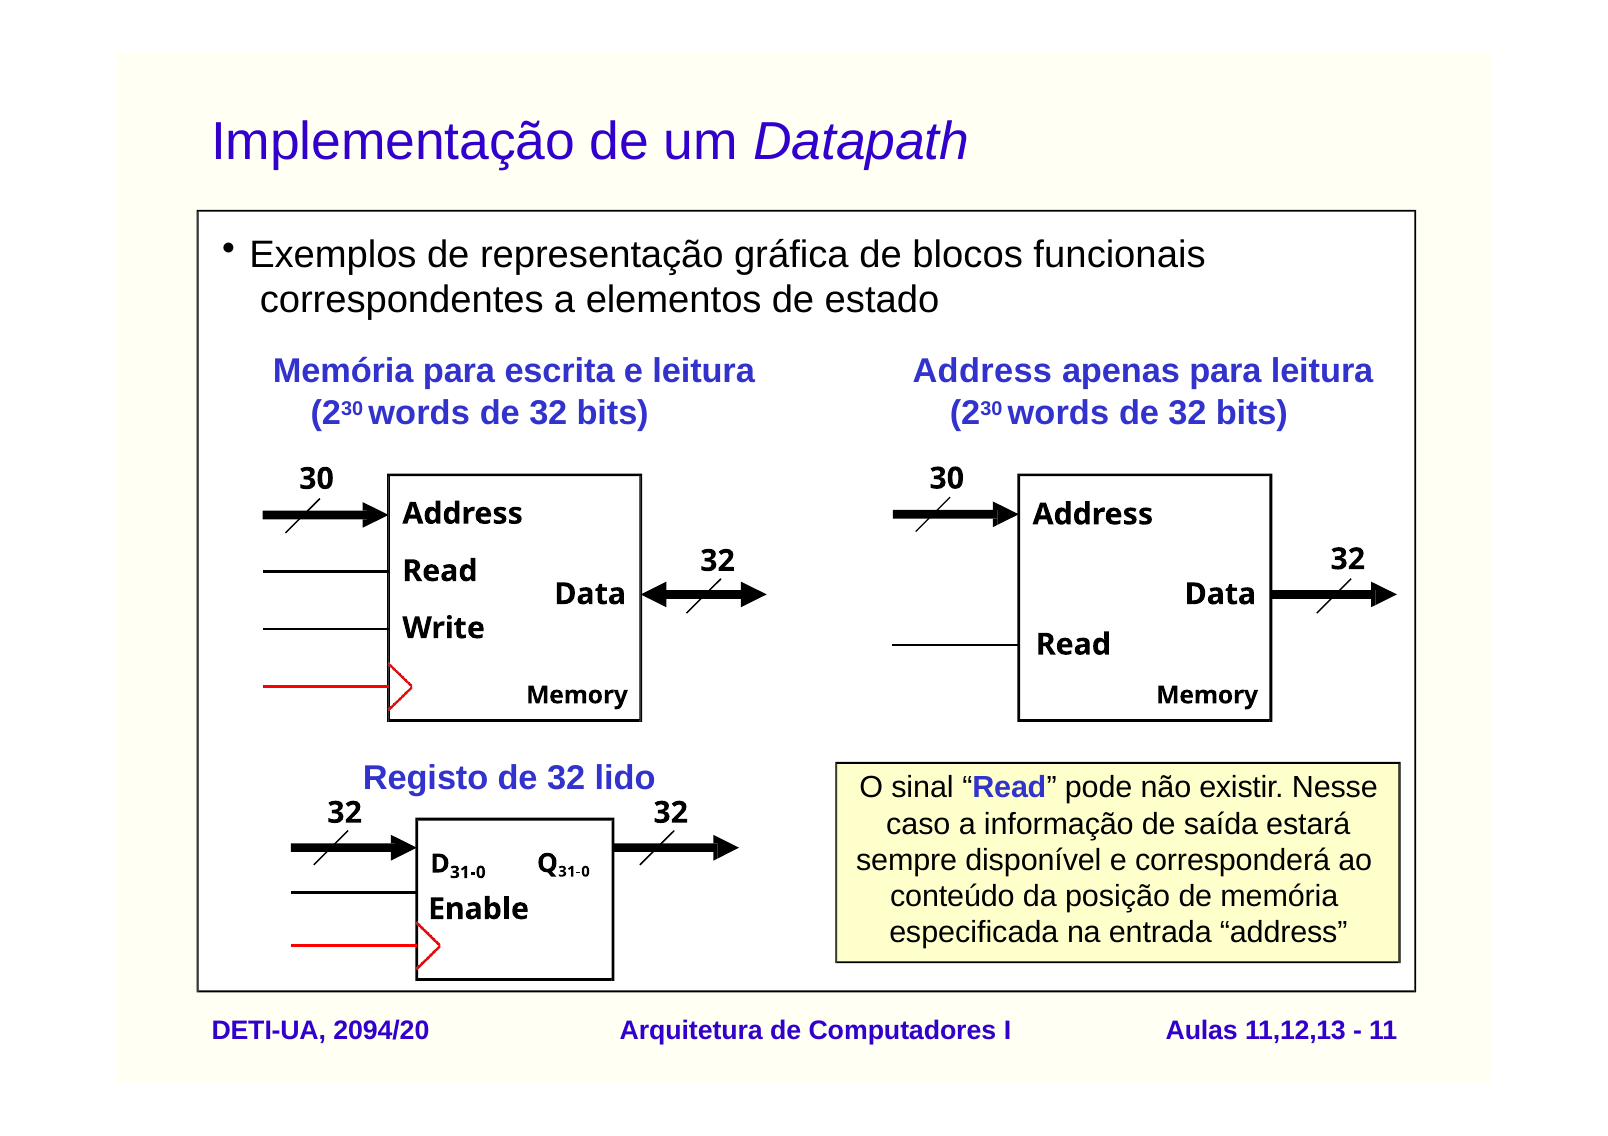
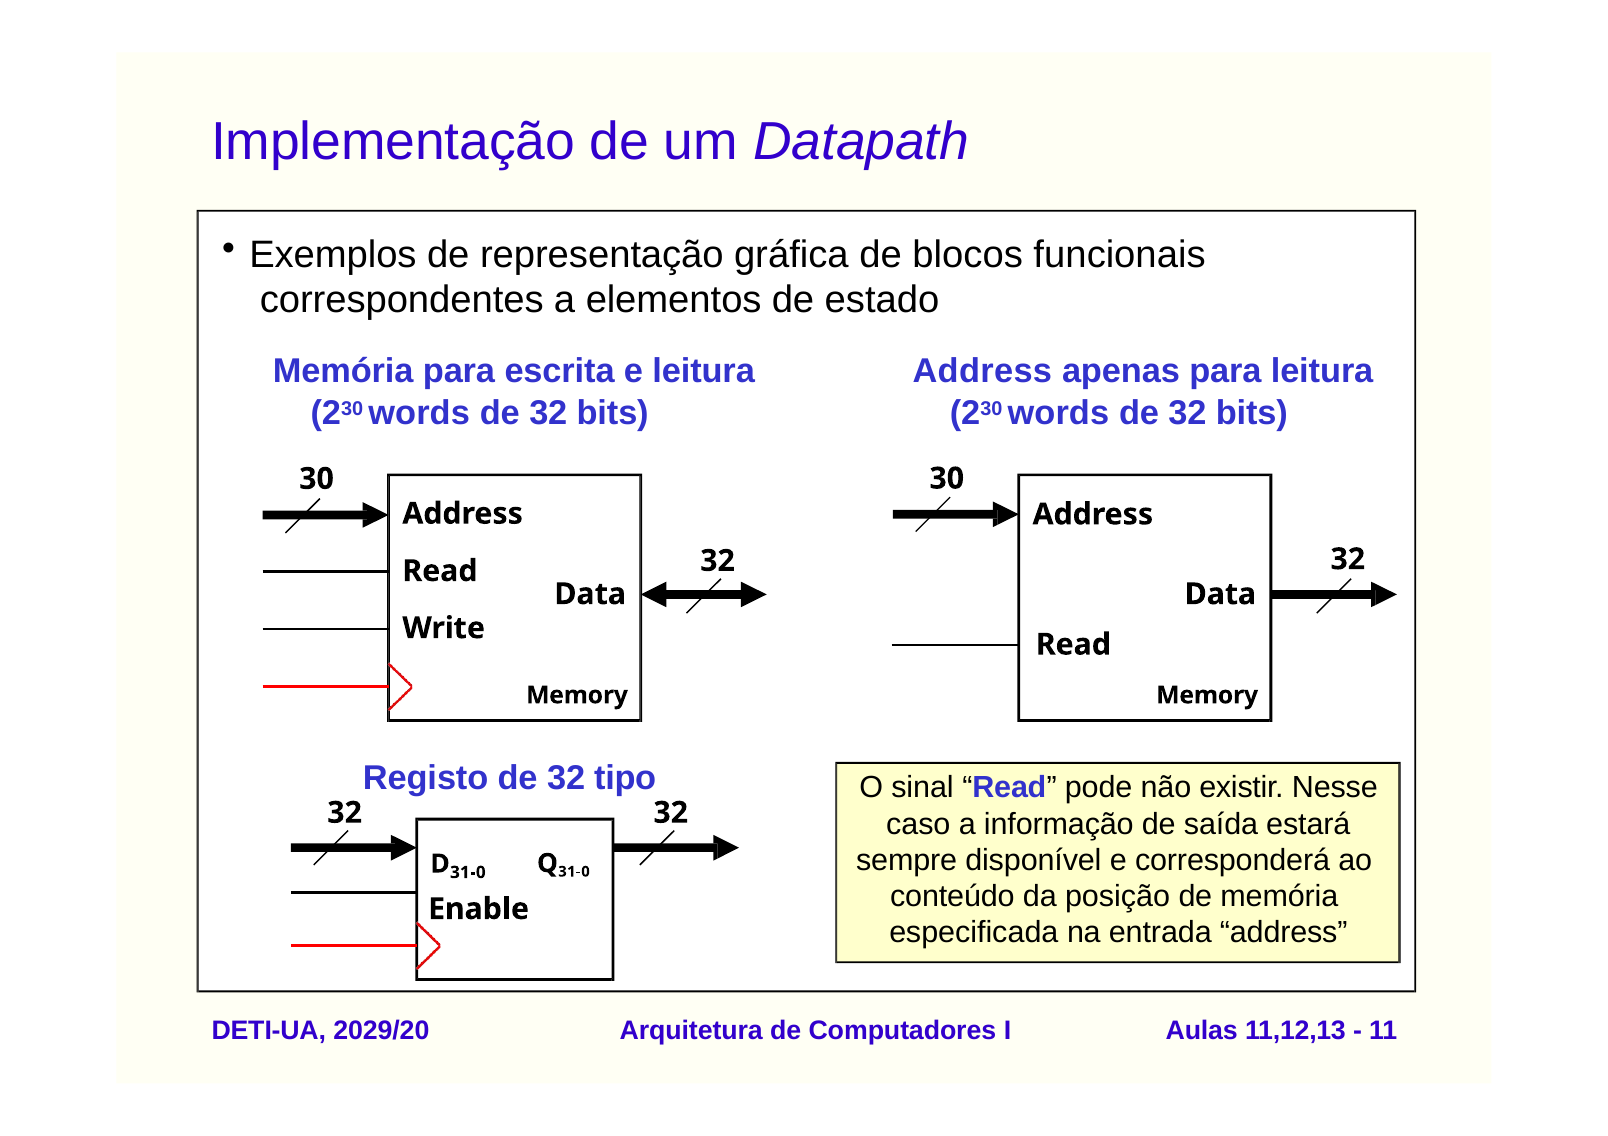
lido: lido -> tipo
2094/20: 2094/20 -> 2029/20
